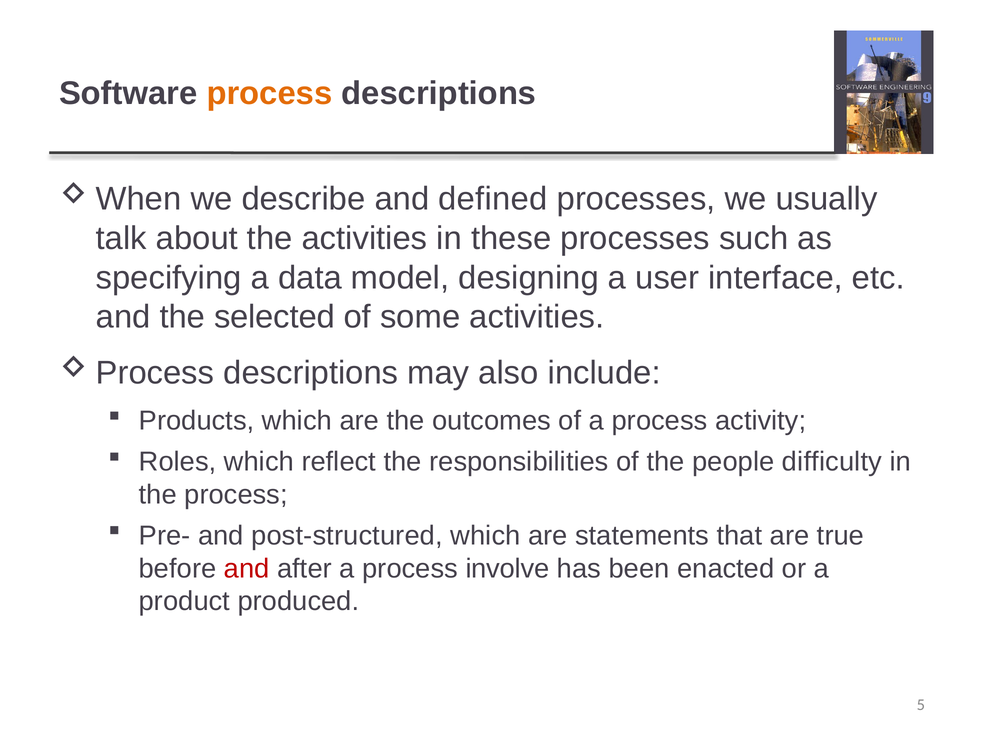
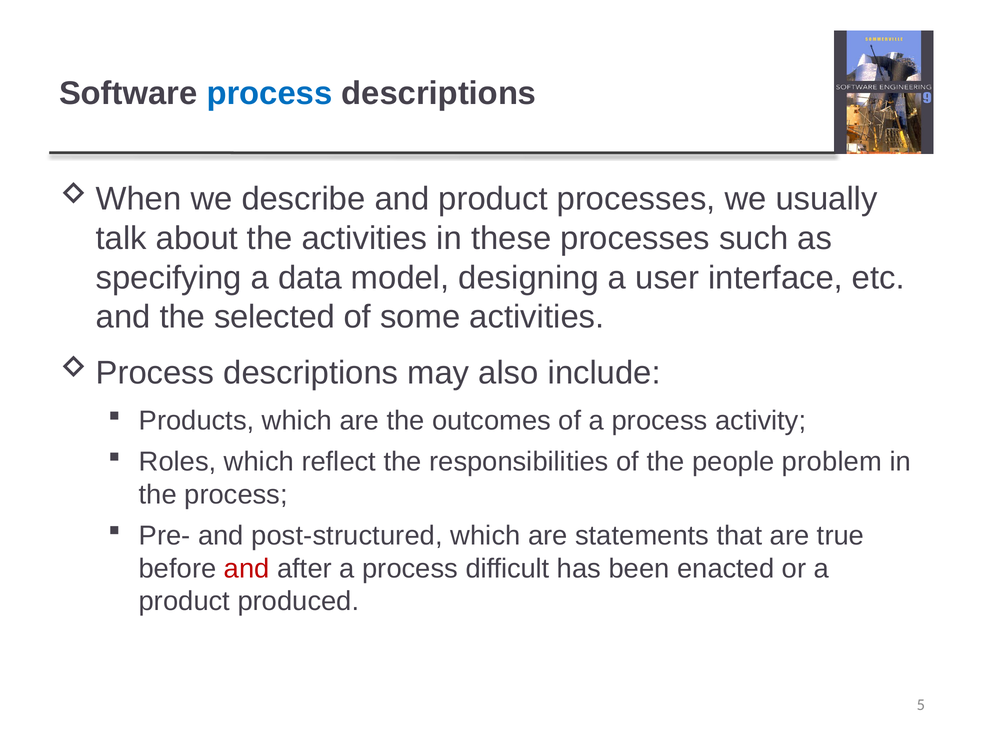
process at (269, 93) colour: orange -> blue
and defined: defined -> product
difficulty: difficulty -> problem
involve: involve -> difficult
